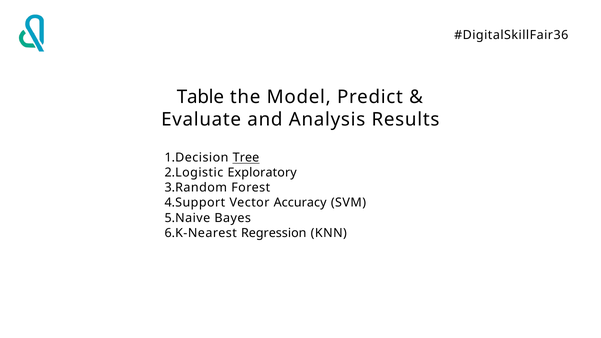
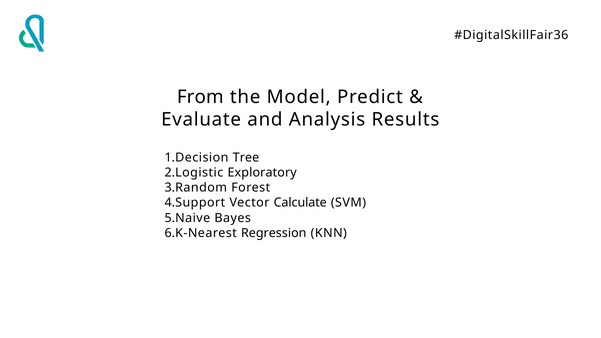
Table: Table -> From
Tree underline: present -> none
Accuracy: Accuracy -> Calculate
